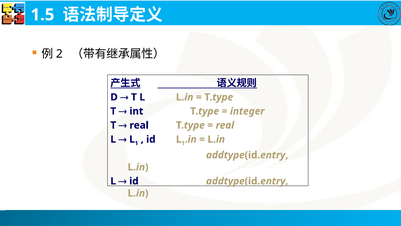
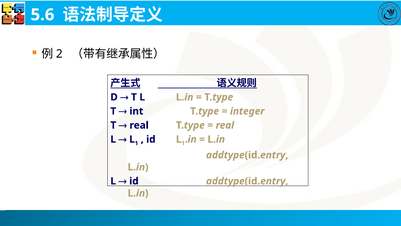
1.5: 1.5 -> 5.6
